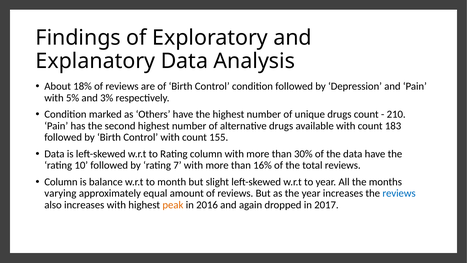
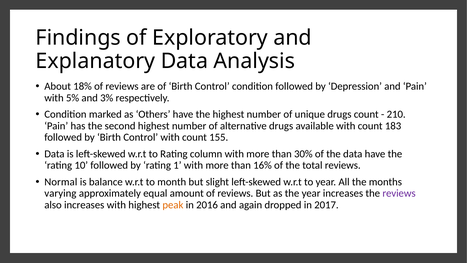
7: 7 -> 1
Column at (61, 182): Column -> Normal
reviews at (399, 193) colour: blue -> purple
